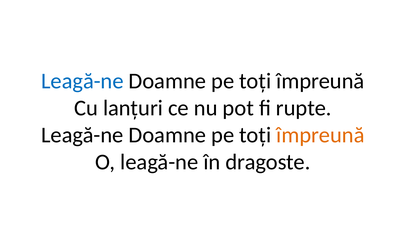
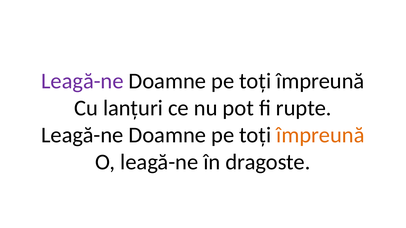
Leagă-ne at (82, 81) colour: blue -> purple
